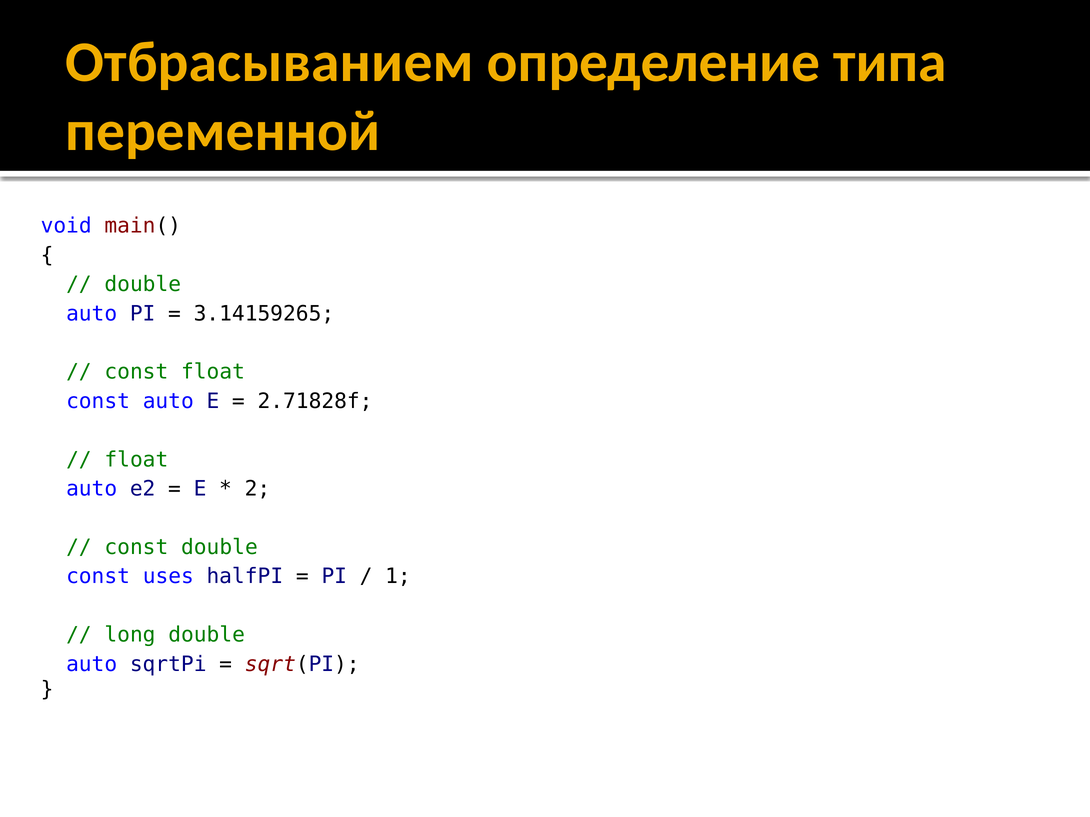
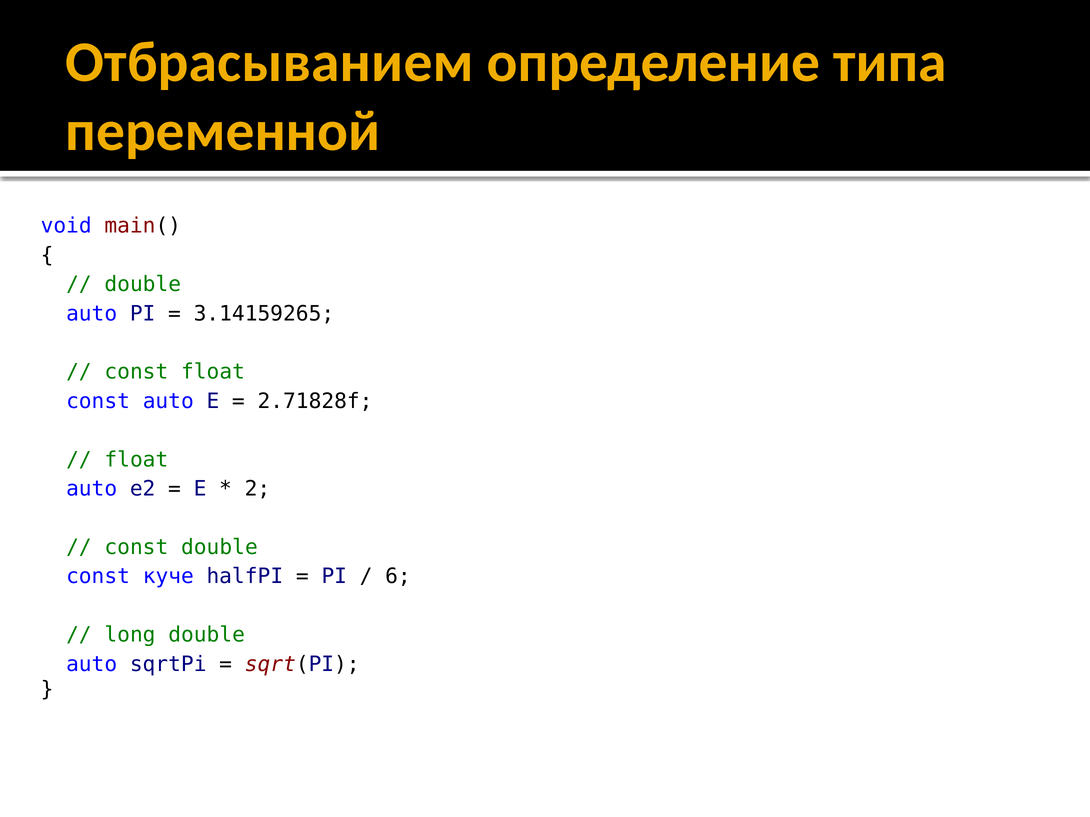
uses: uses -> куче
1: 1 -> 6
